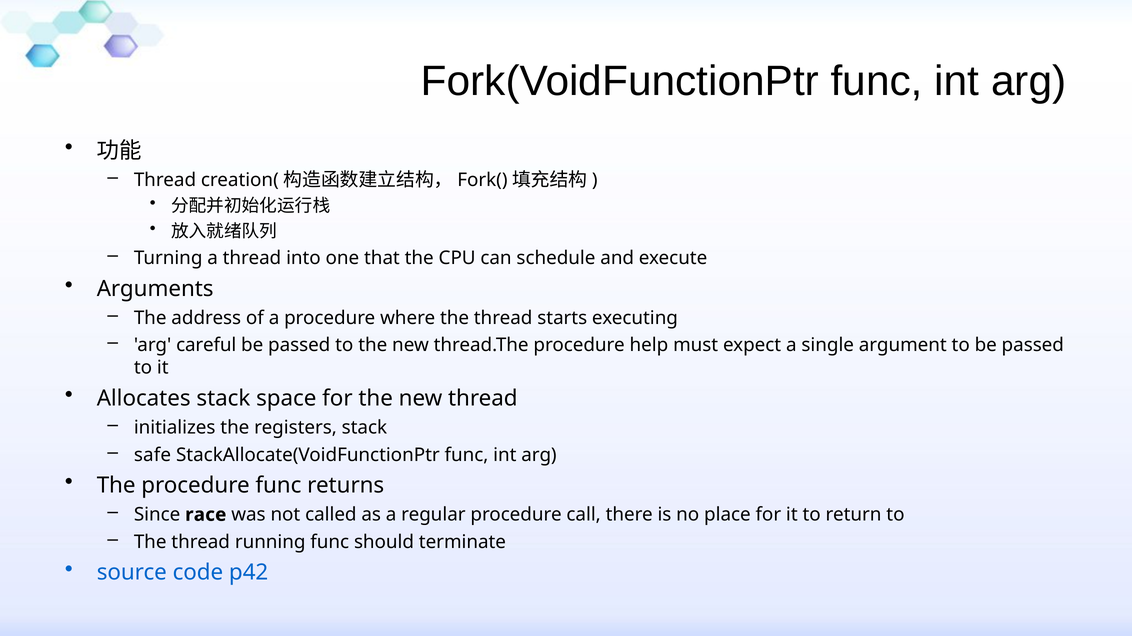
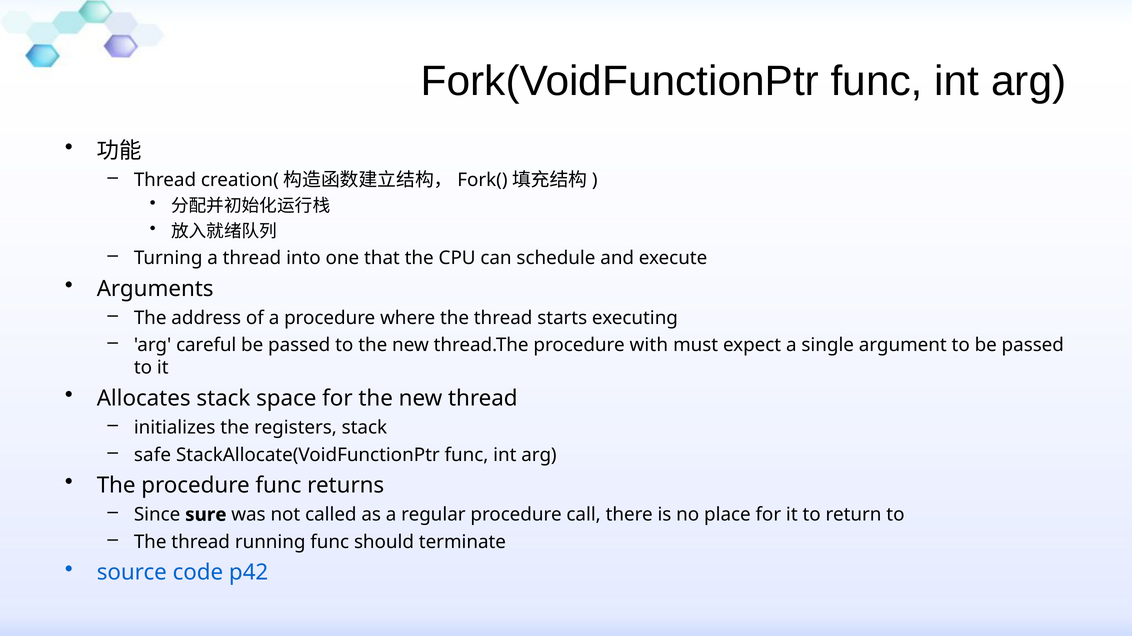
help: help -> with
race: race -> sure
